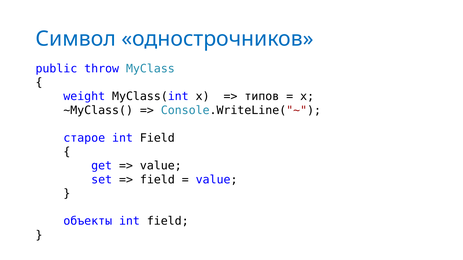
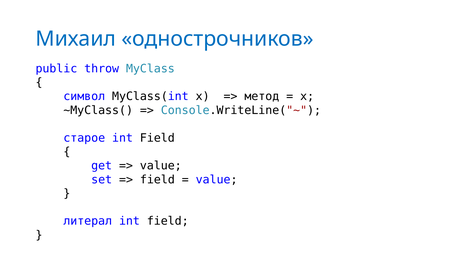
Символ: Символ -> Михаил
weight: weight -> символ
типов: типов -> метод
объекты: объекты -> литерал
